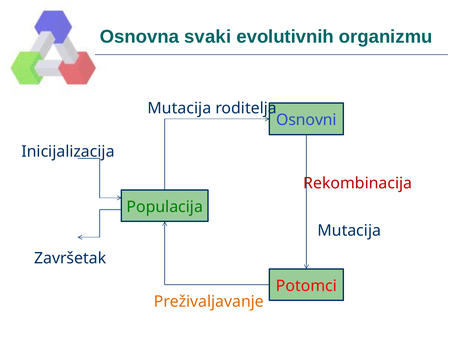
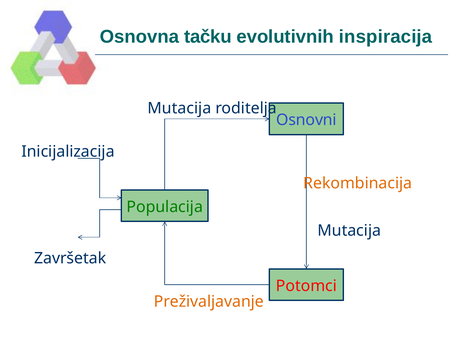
svaki: svaki -> tačku
organizmu: organizmu -> inspiracija
Rekombinacija colour: red -> orange
